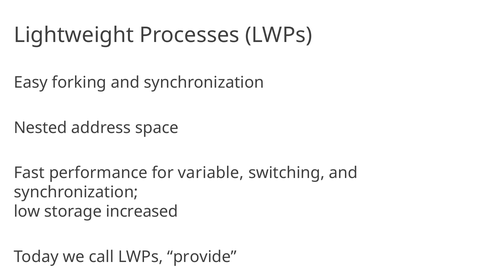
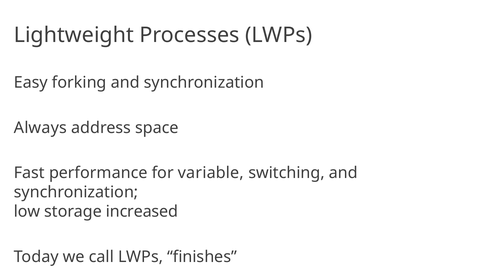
Nested: Nested -> Always
provide: provide -> finishes
